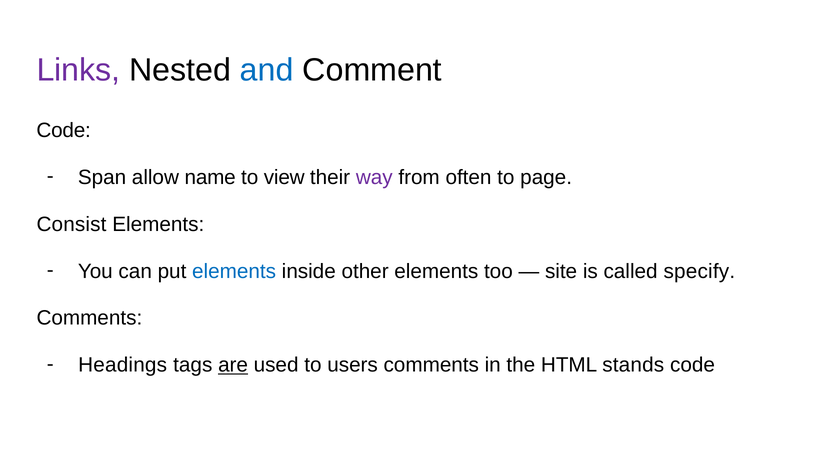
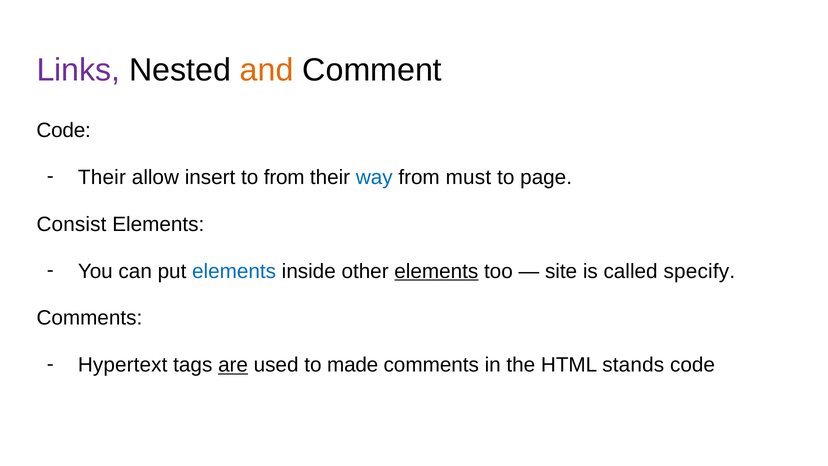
and colour: blue -> orange
Span at (102, 177): Span -> Their
name: name -> insert
to view: view -> from
way colour: purple -> blue
often: often -> must
elements at (436, 271) underline: none -> present
Headings: Headings -> Hypertext
users: users -> made
